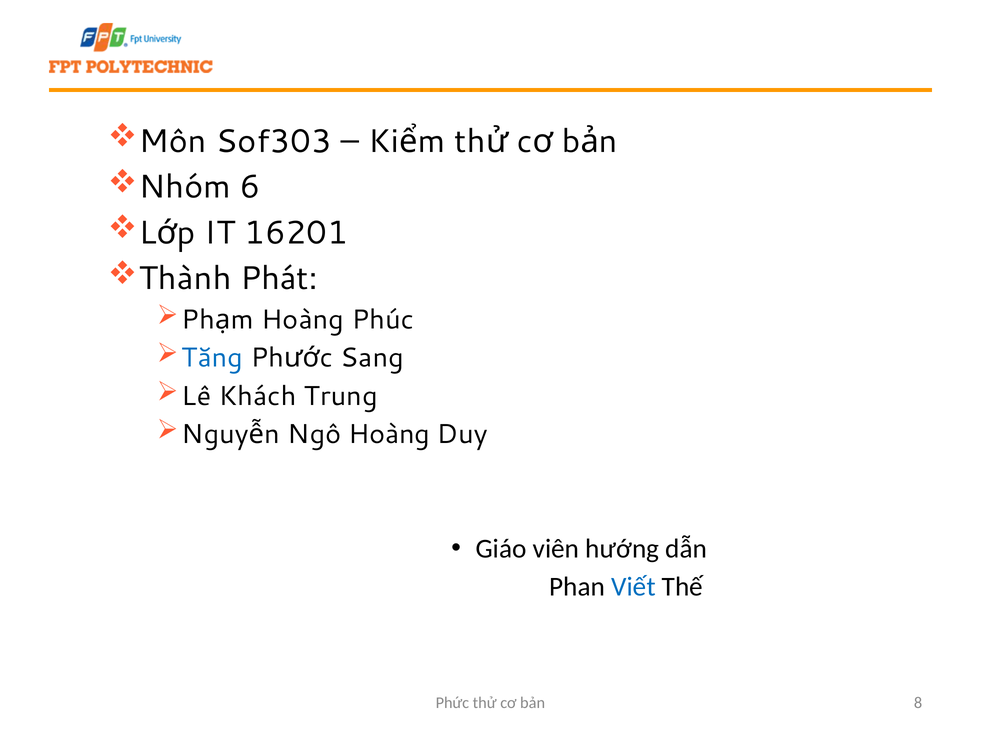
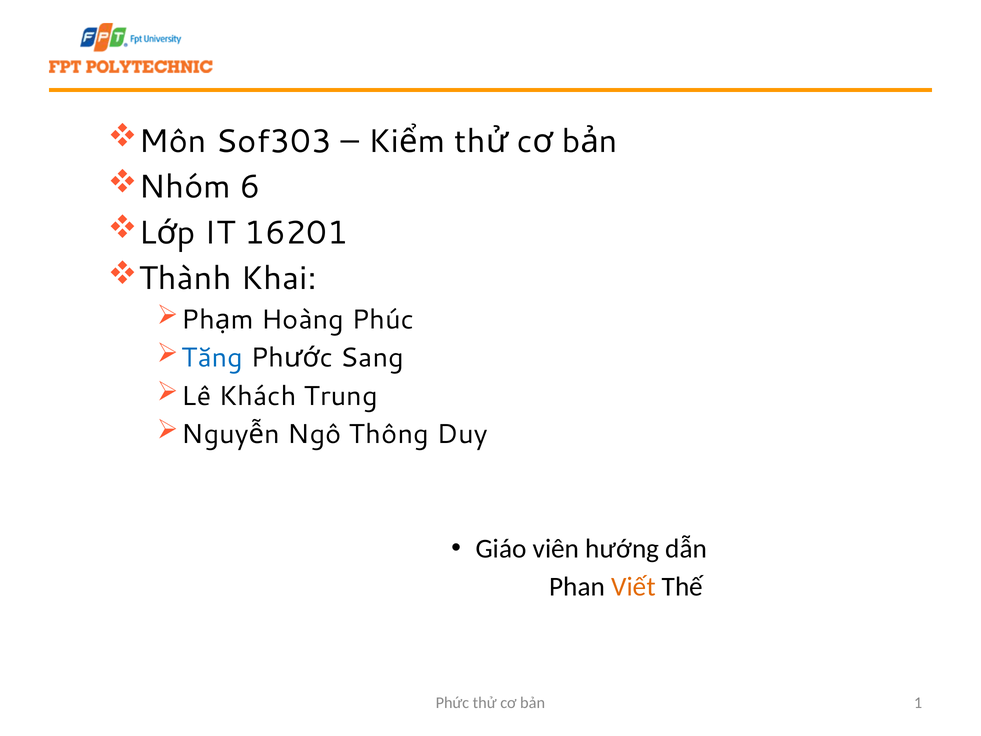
Phát: Phát -> Khai
Ngô Hoàng: Hoàng -> Thông
Viết colour: blue -> orange
8: 8 -> 1
